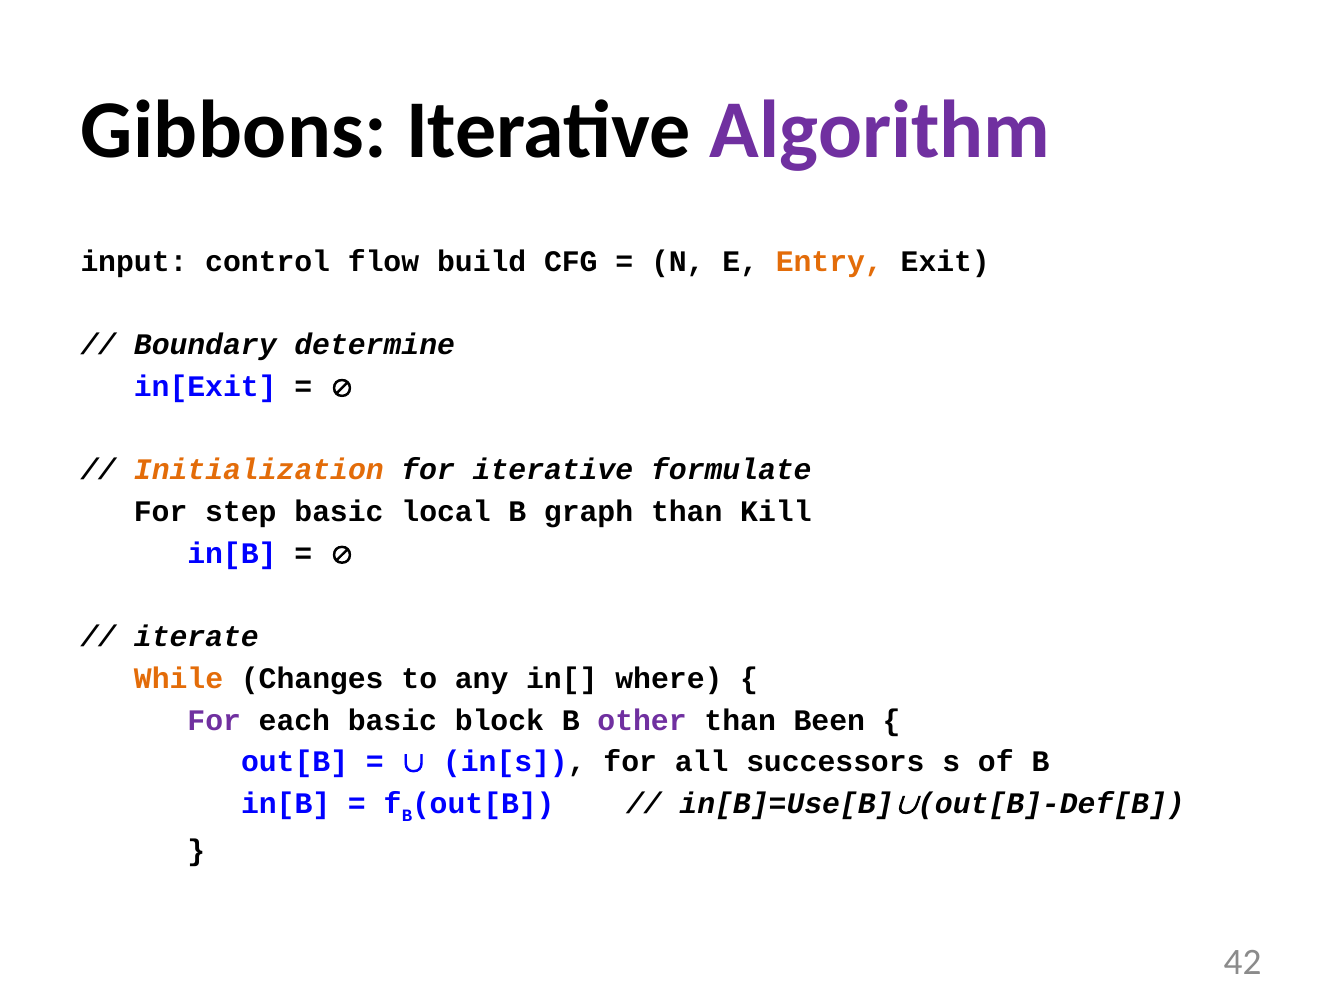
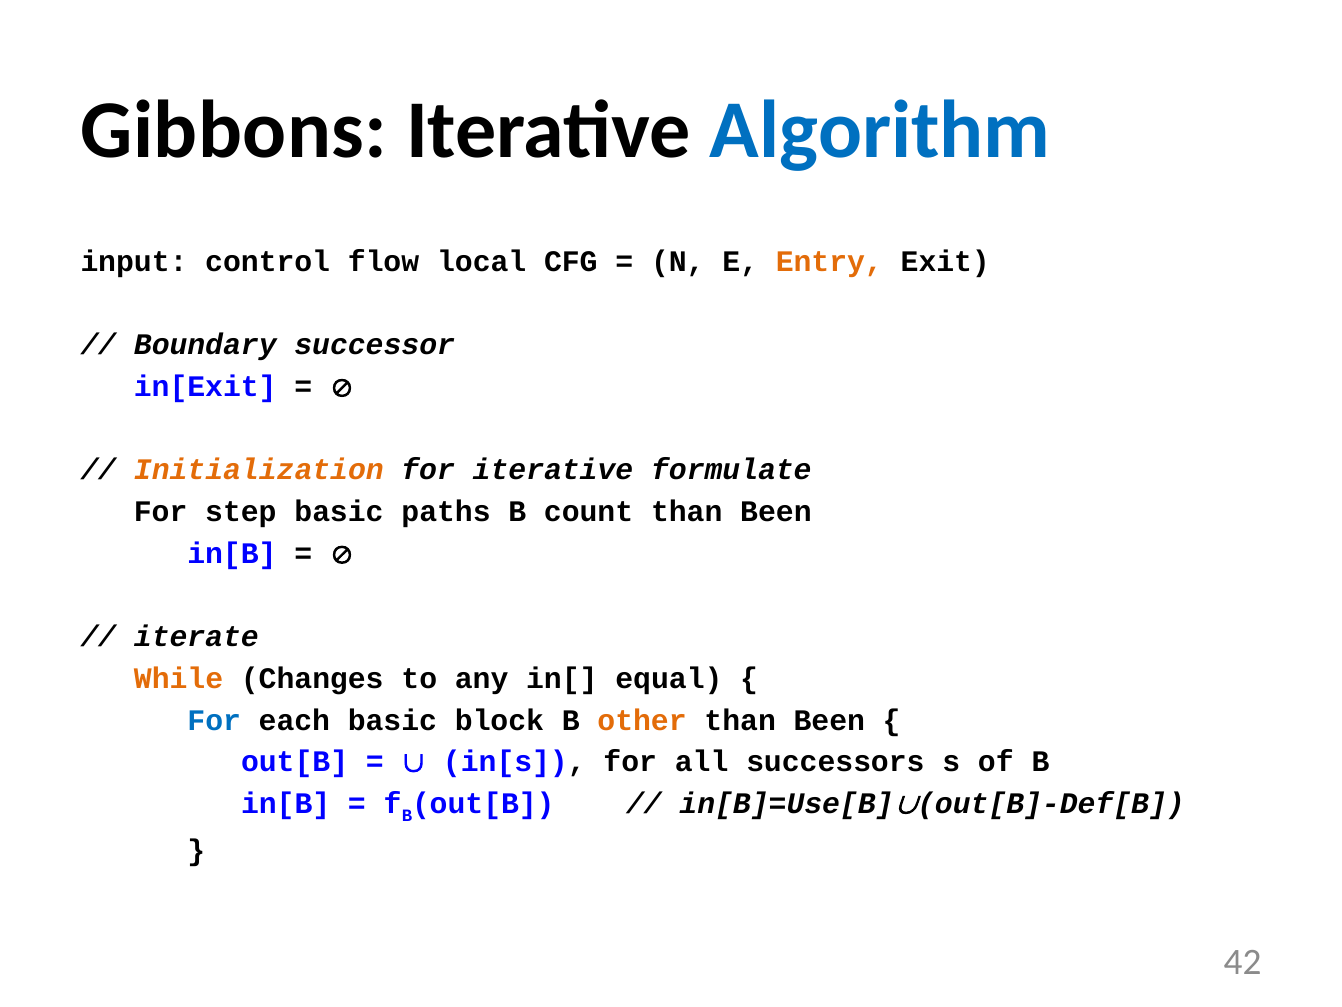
Algorithm colour: purple -> blue
build: build -> local
determine: determine -> successor
local: local -> paths
graph: graph -> count
Kill at (776, 512): Kill -> Been
where: where -> equal
For at (214, 720) colour: purple -> blue
other colour: purple -> orange
